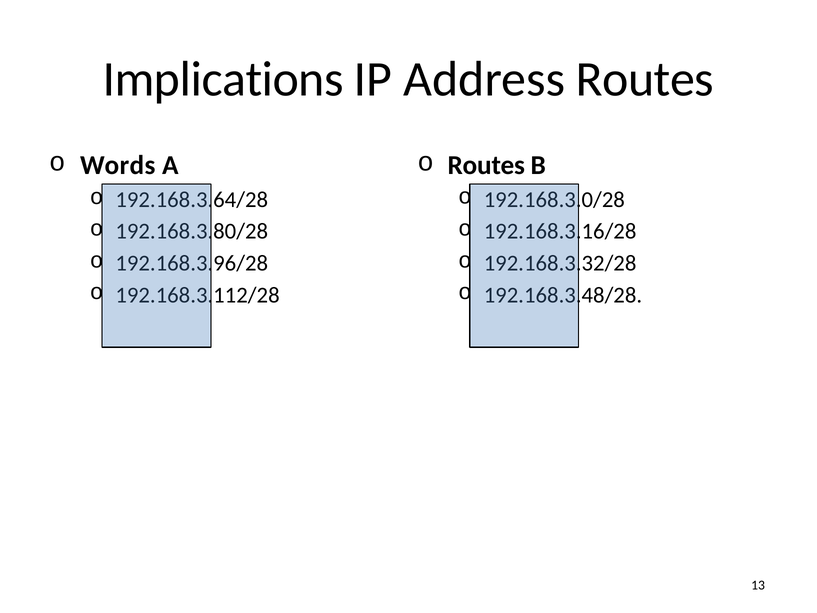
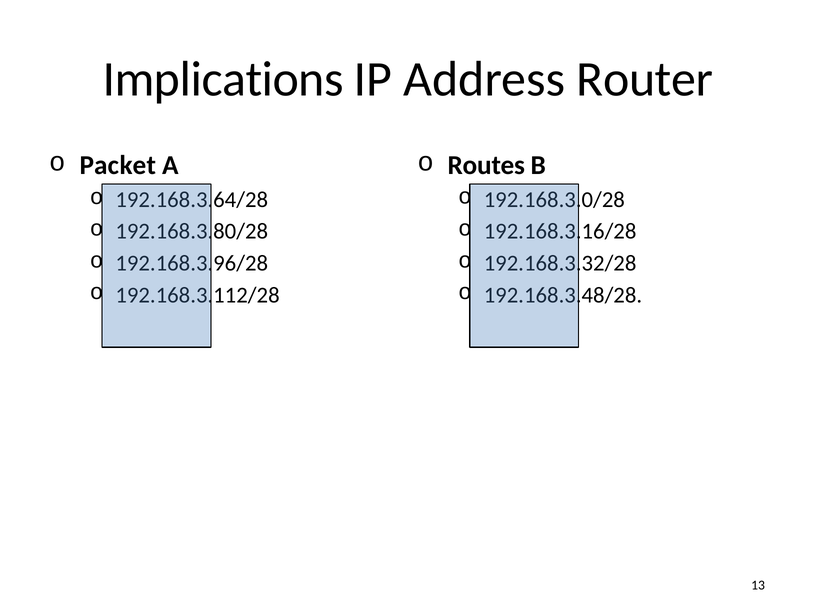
Address Routes: Routes -> Router
Words: Words -> Packet
